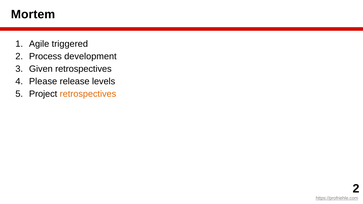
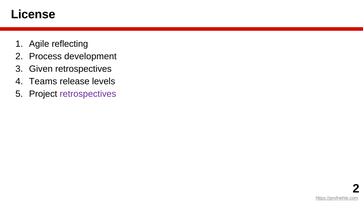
Mortem: Mortem -> License
triggered: triggered -> reflecting
Please: Please -> Teams
retrospectives at (88, 94) colour: orange -> purple
